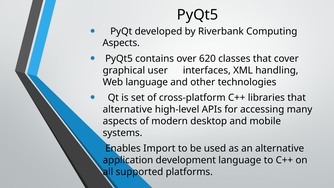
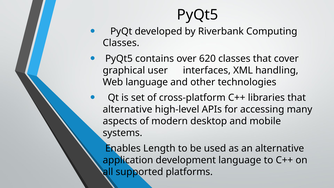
Aspects at (121, 43): Aspects -> Classes
Import: Import -> Length
